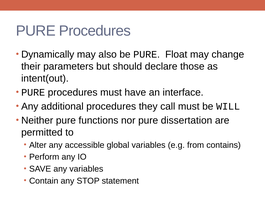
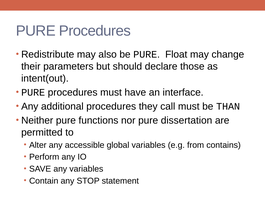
Dynamically: Dynamically -> Redistribute
WILL: WILL -> THAN
